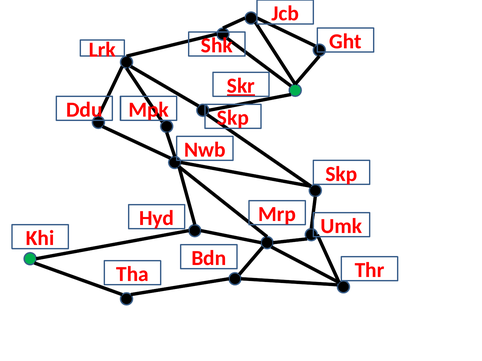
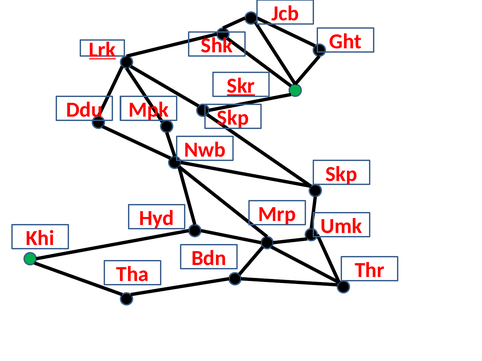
Lrk underline: none -> present
